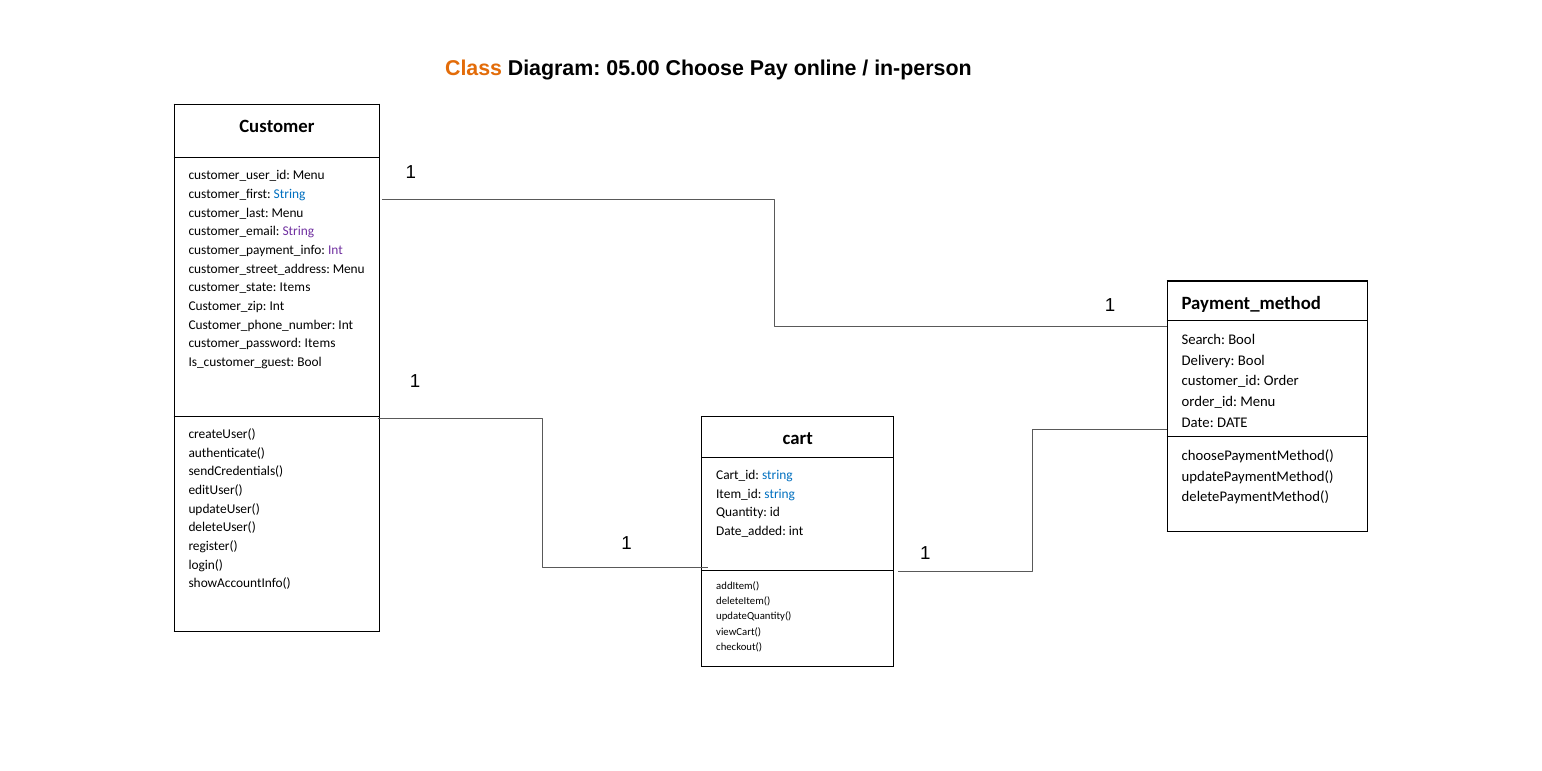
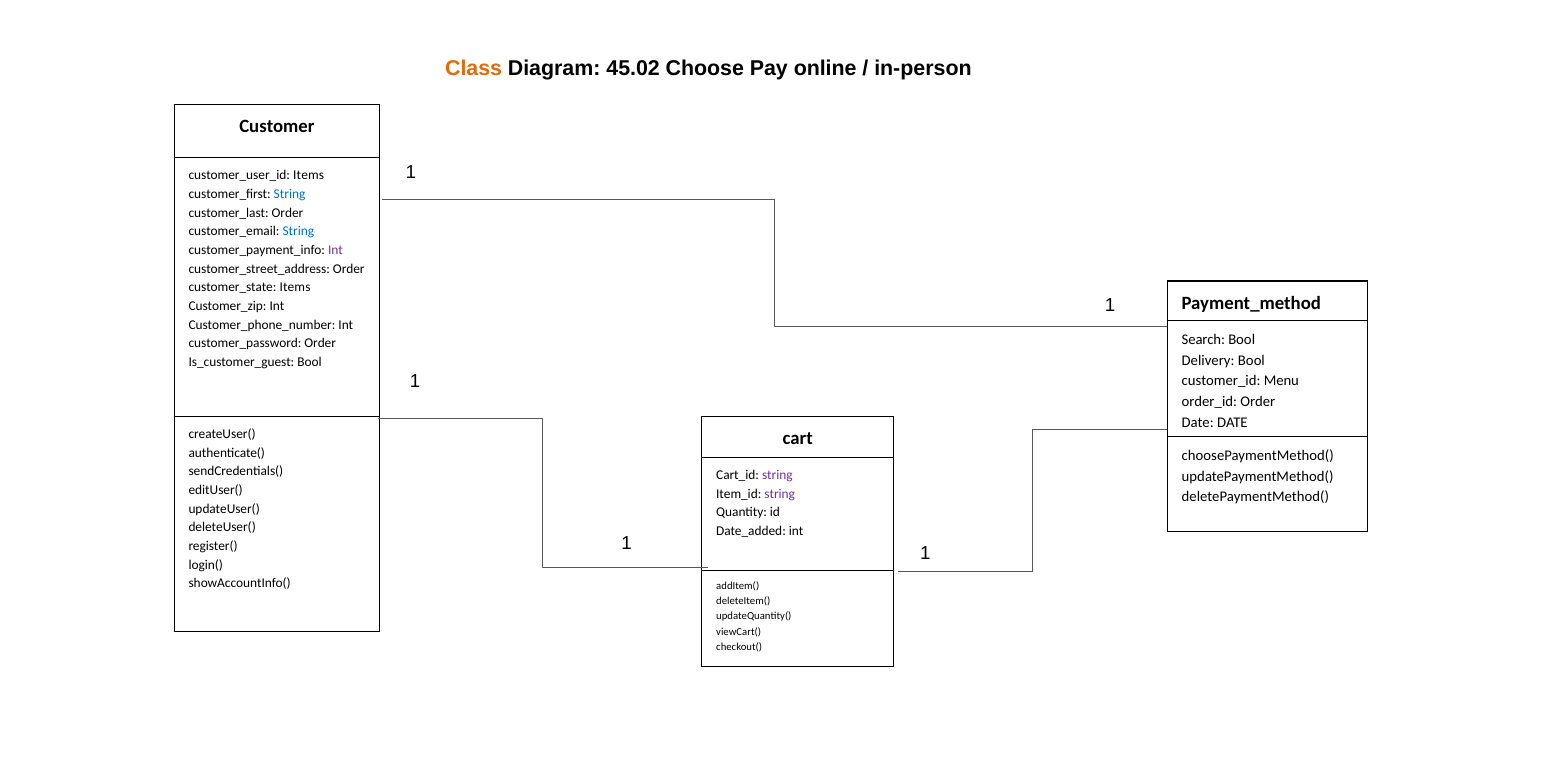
05.00: 05.00 -> 45.02
Menu at (309, 175): Menu -> Items
Menu at (288, 213): Menu -> Order
String at (298, 231) colour: purple -> blue
Menu at (349, 269): Menu -> Order
Items at (320, 343): Items -> Order
Order: Order -> Menu
Menu at (1258, 402): Menu -> Order
string at (777, 475) colour: blue -> purple
string at (780, 494) colour: blue -> purple
